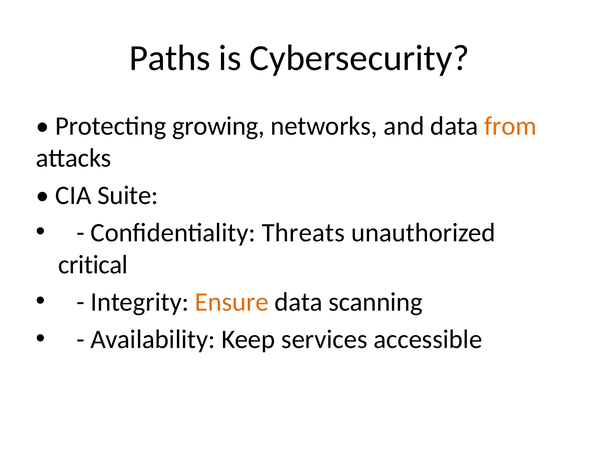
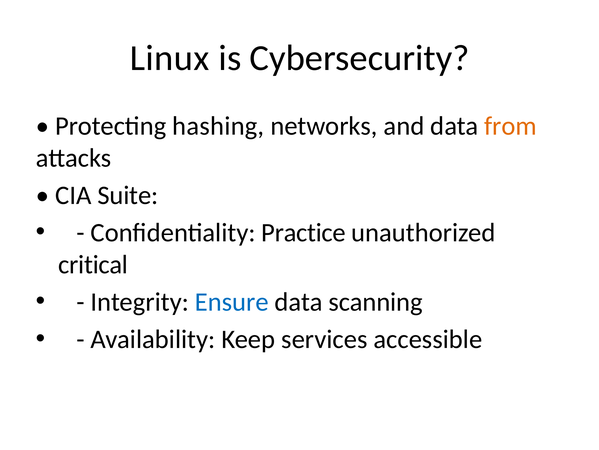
Paths: Paths -> Linux
growing: growing -> hashing
Threats: Threats -> Practice
Ensure colour: orange -> blue
